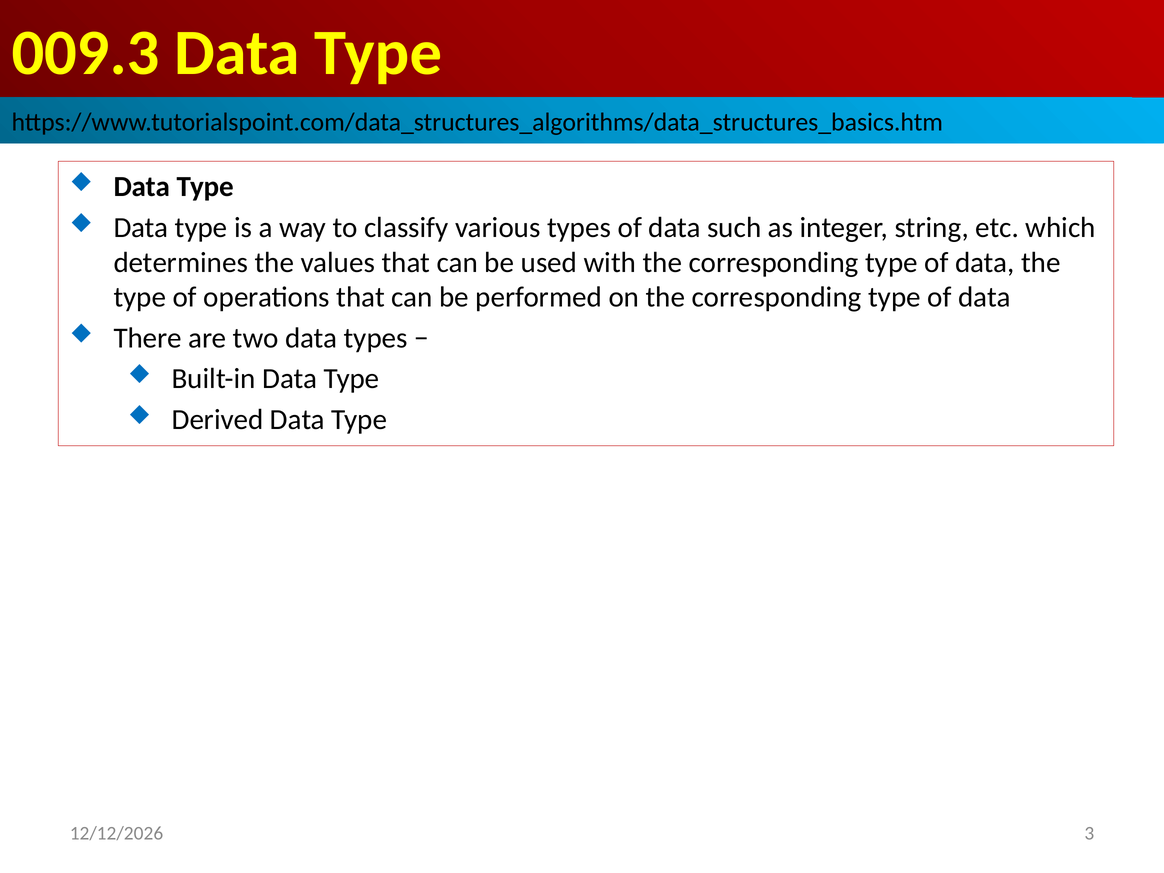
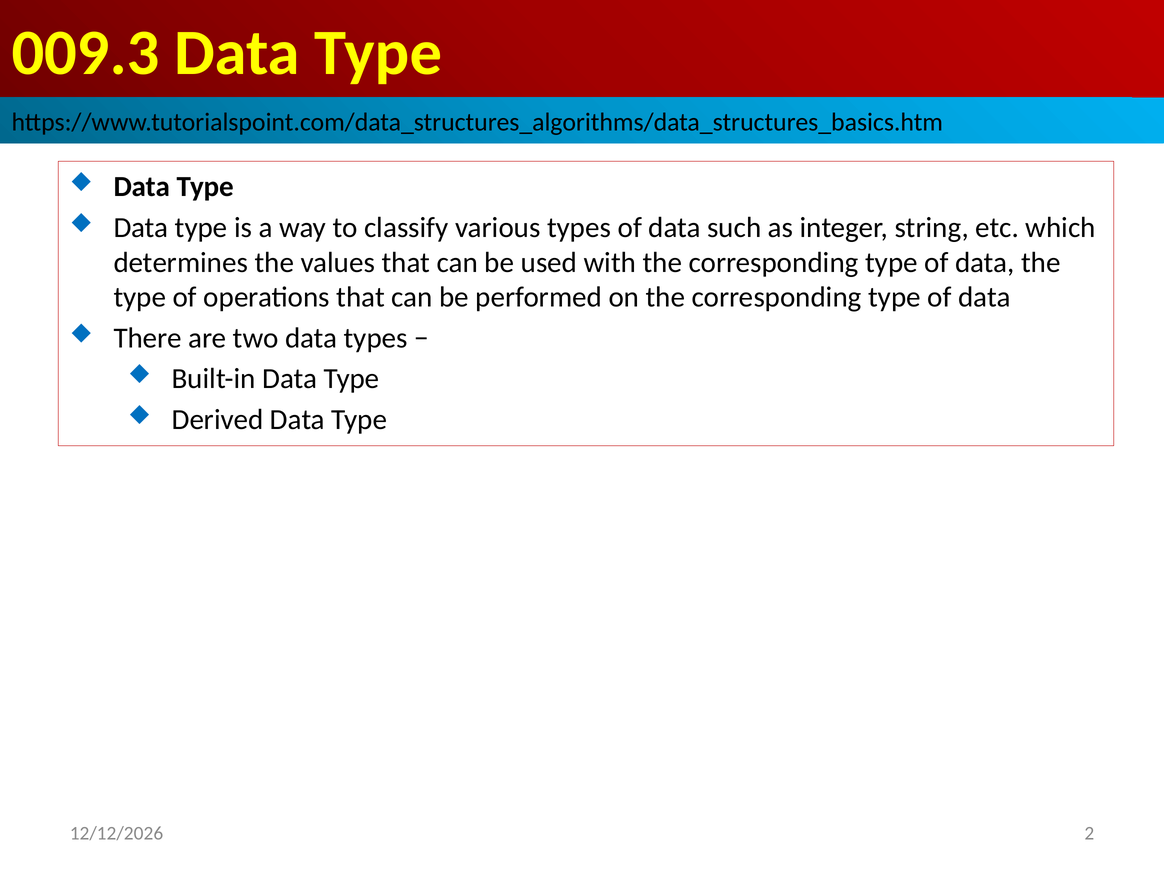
3: 3 -> 2
